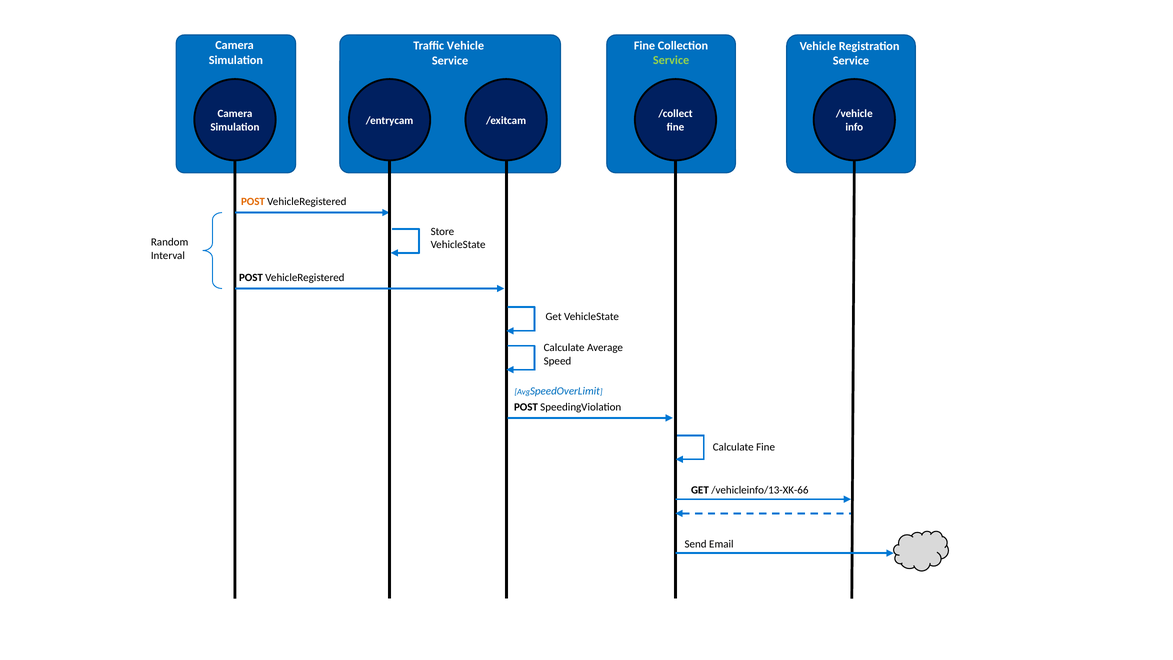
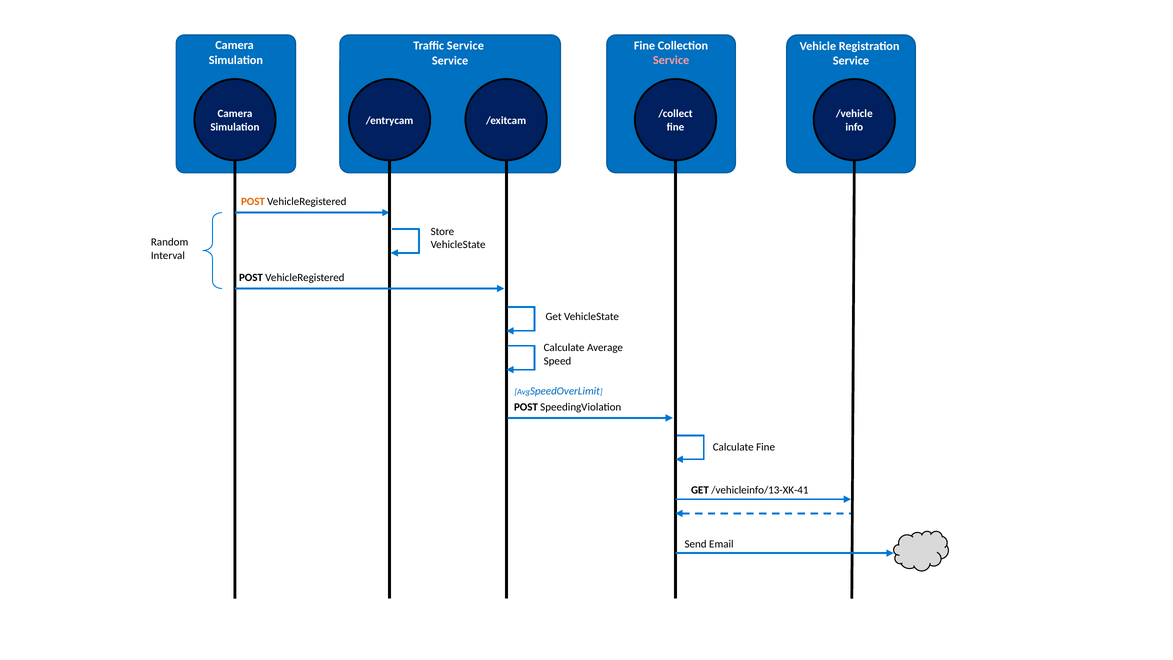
Traffic Vehicle: Vehicle -> Service
Service at (671, 60) colour: light green -> pink
/vehicleinfo/13-XK-66: /vehicleinfo/13-XK-66 -> /vehicleinfo/13-XK-41
